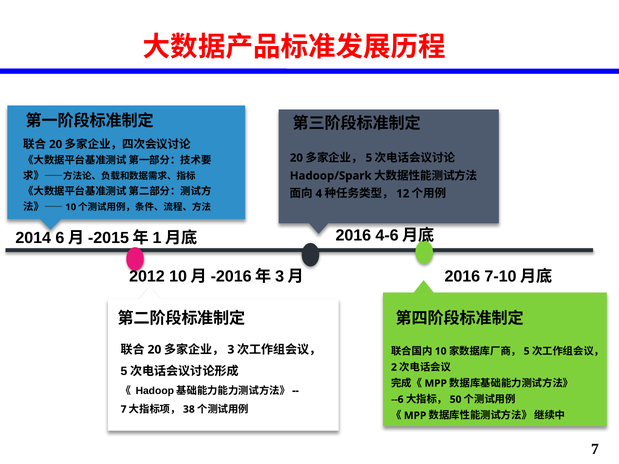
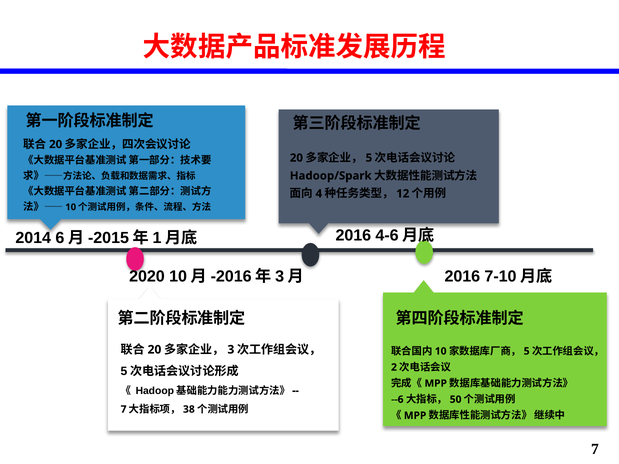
2012: 2012 -> 2020
